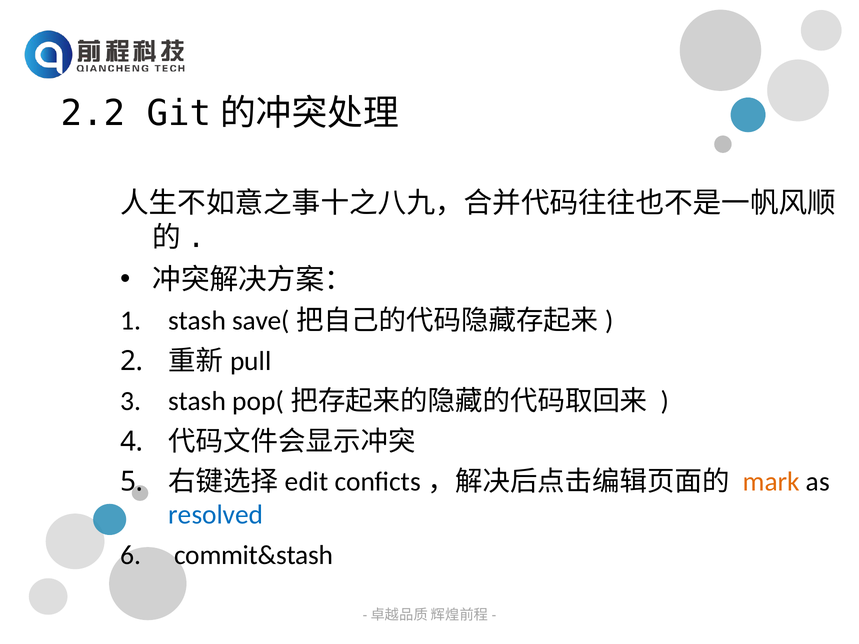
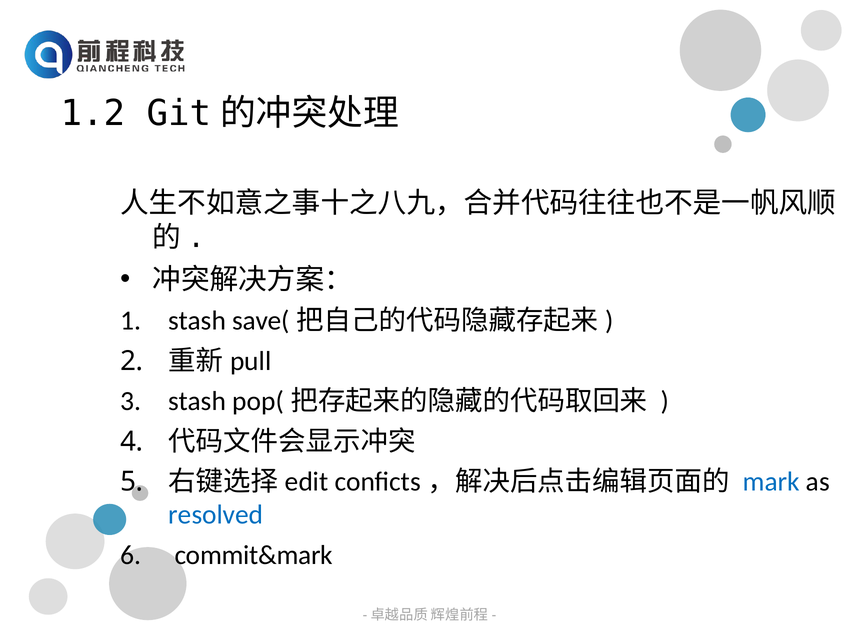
2.2: 2.2 -> 1.2
mark colour: orange -> blue
commit&stash: commit&stash -> commit&mark
